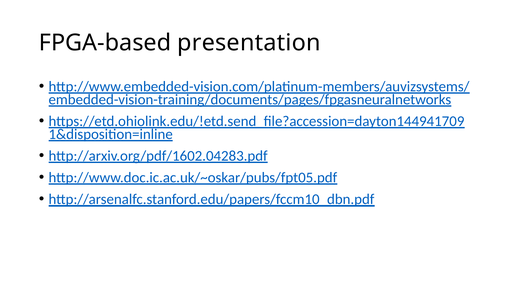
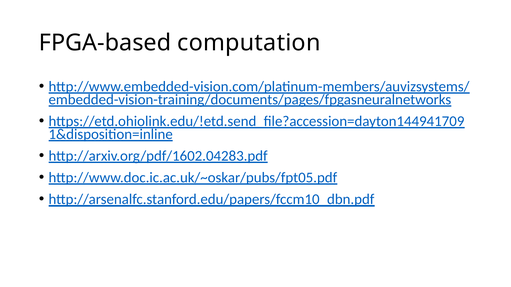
presentation: presentation -> computation
